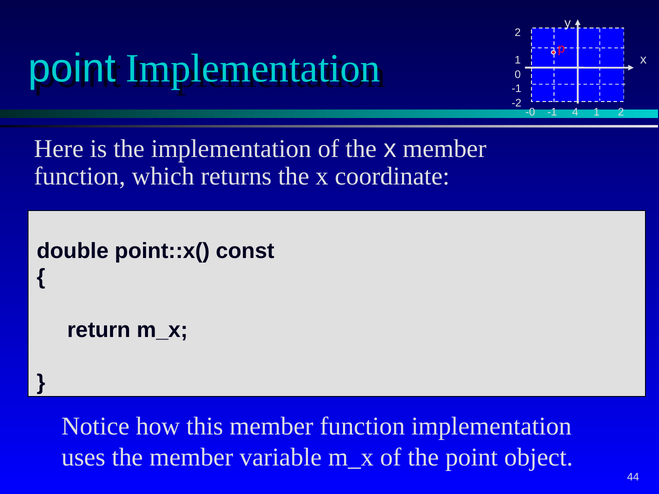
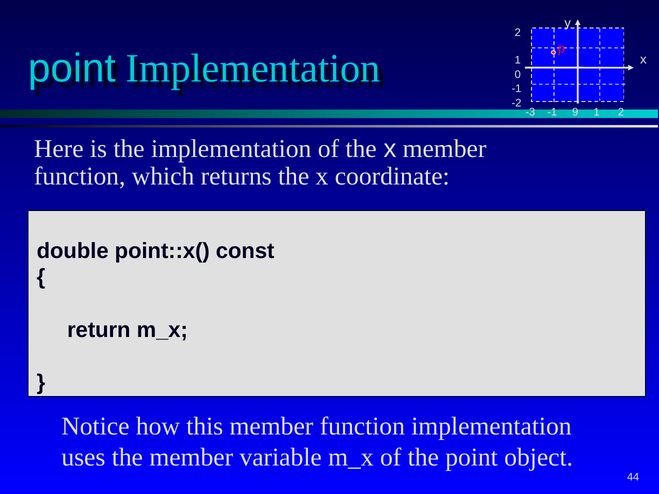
-0: -0 -> -3
4: 4 -> 9
